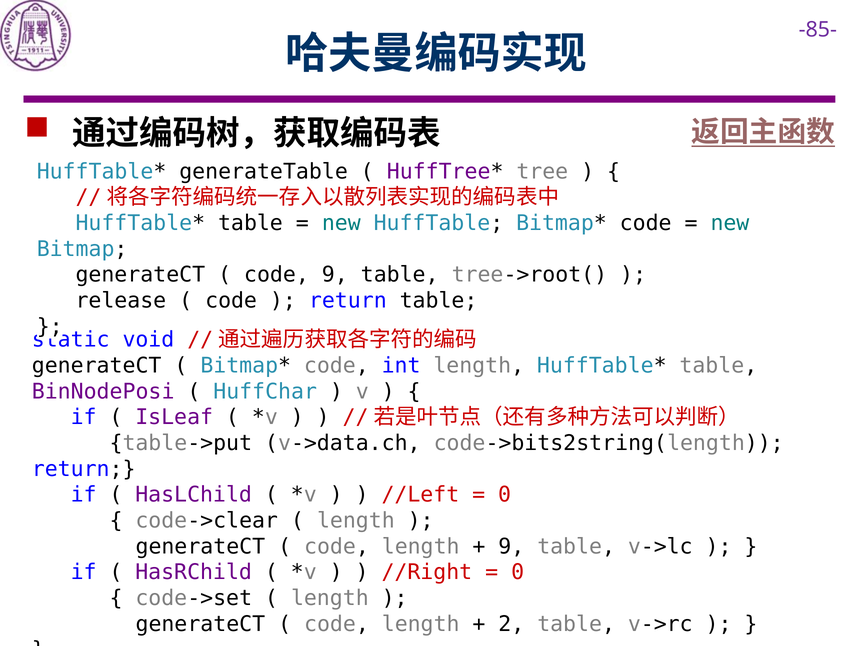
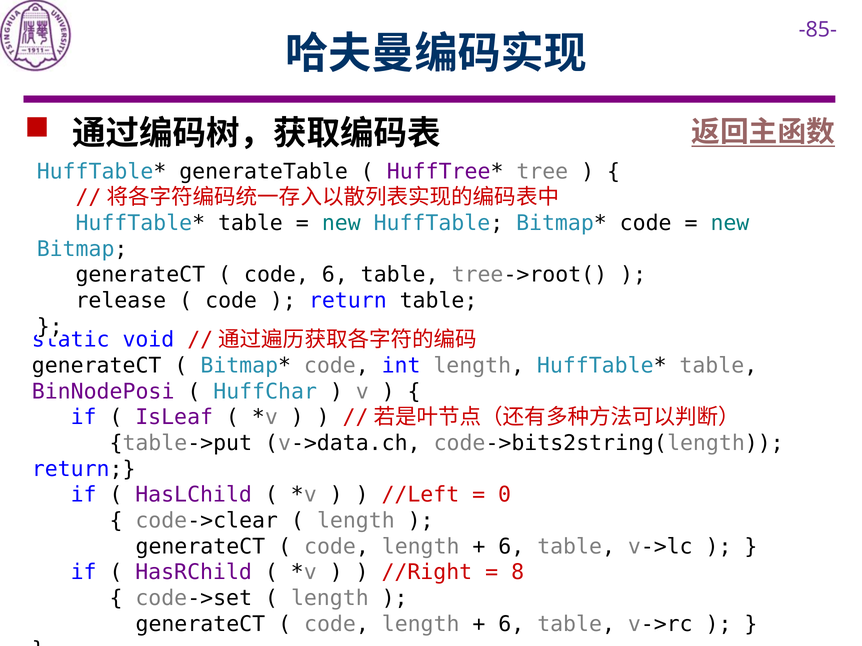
code 9: 9 -> 6
9 at (511, 547): 9 -> 6
0 at (518, 573): 0 -> 8
2 at (511, 625): 2 -> 6
